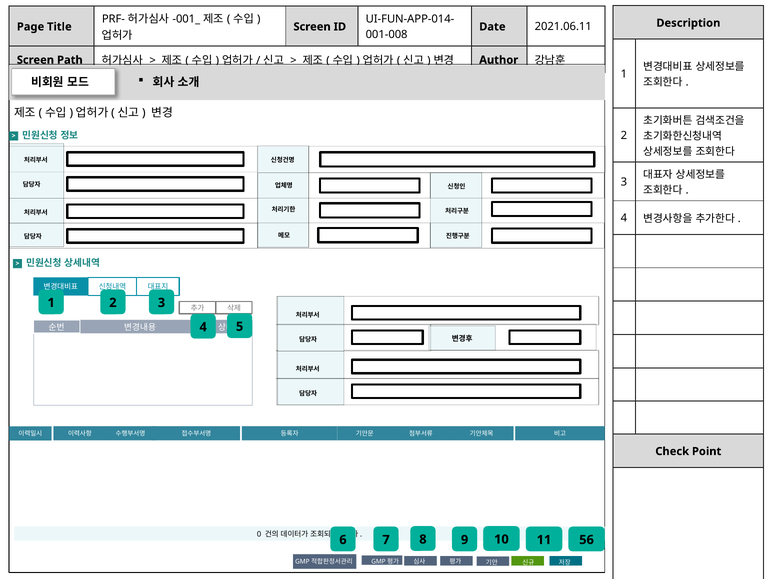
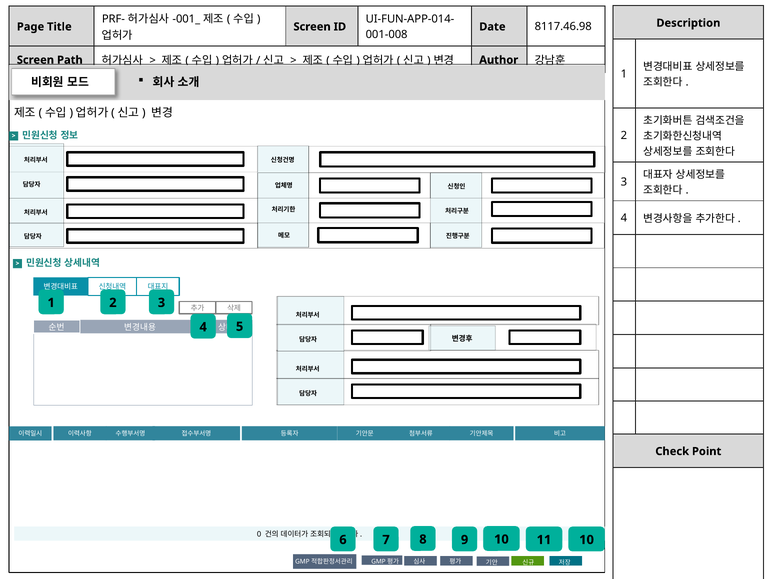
2021.06.11: 2021.06.11 -> 8117.46.98
7 56: 56 -> 10
